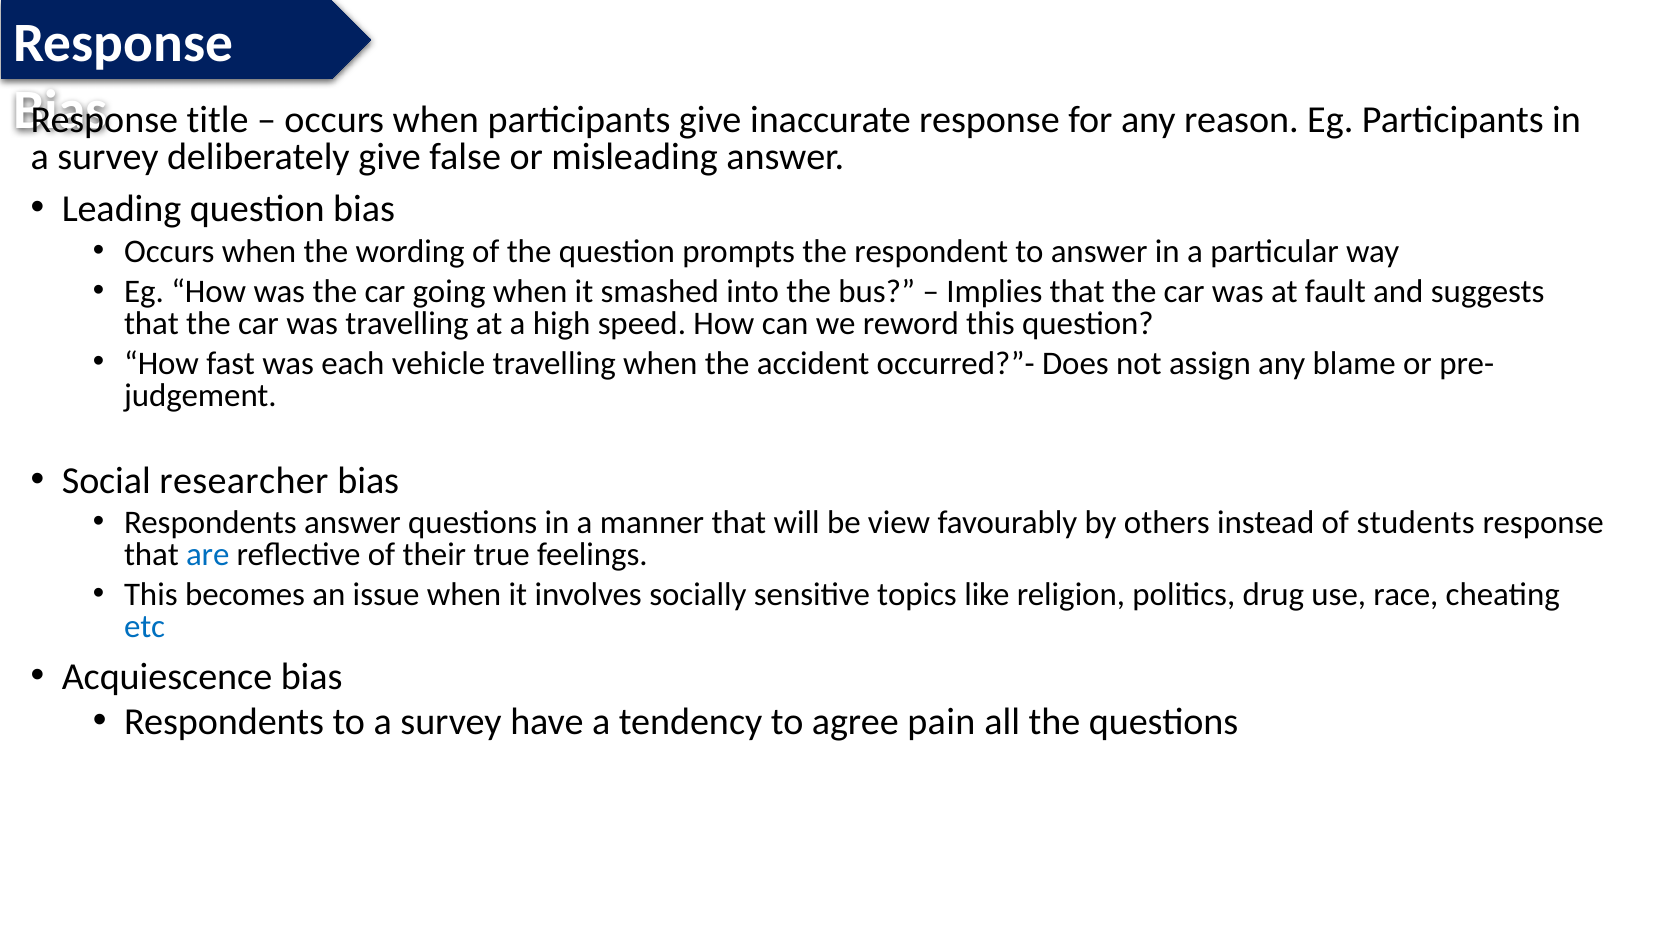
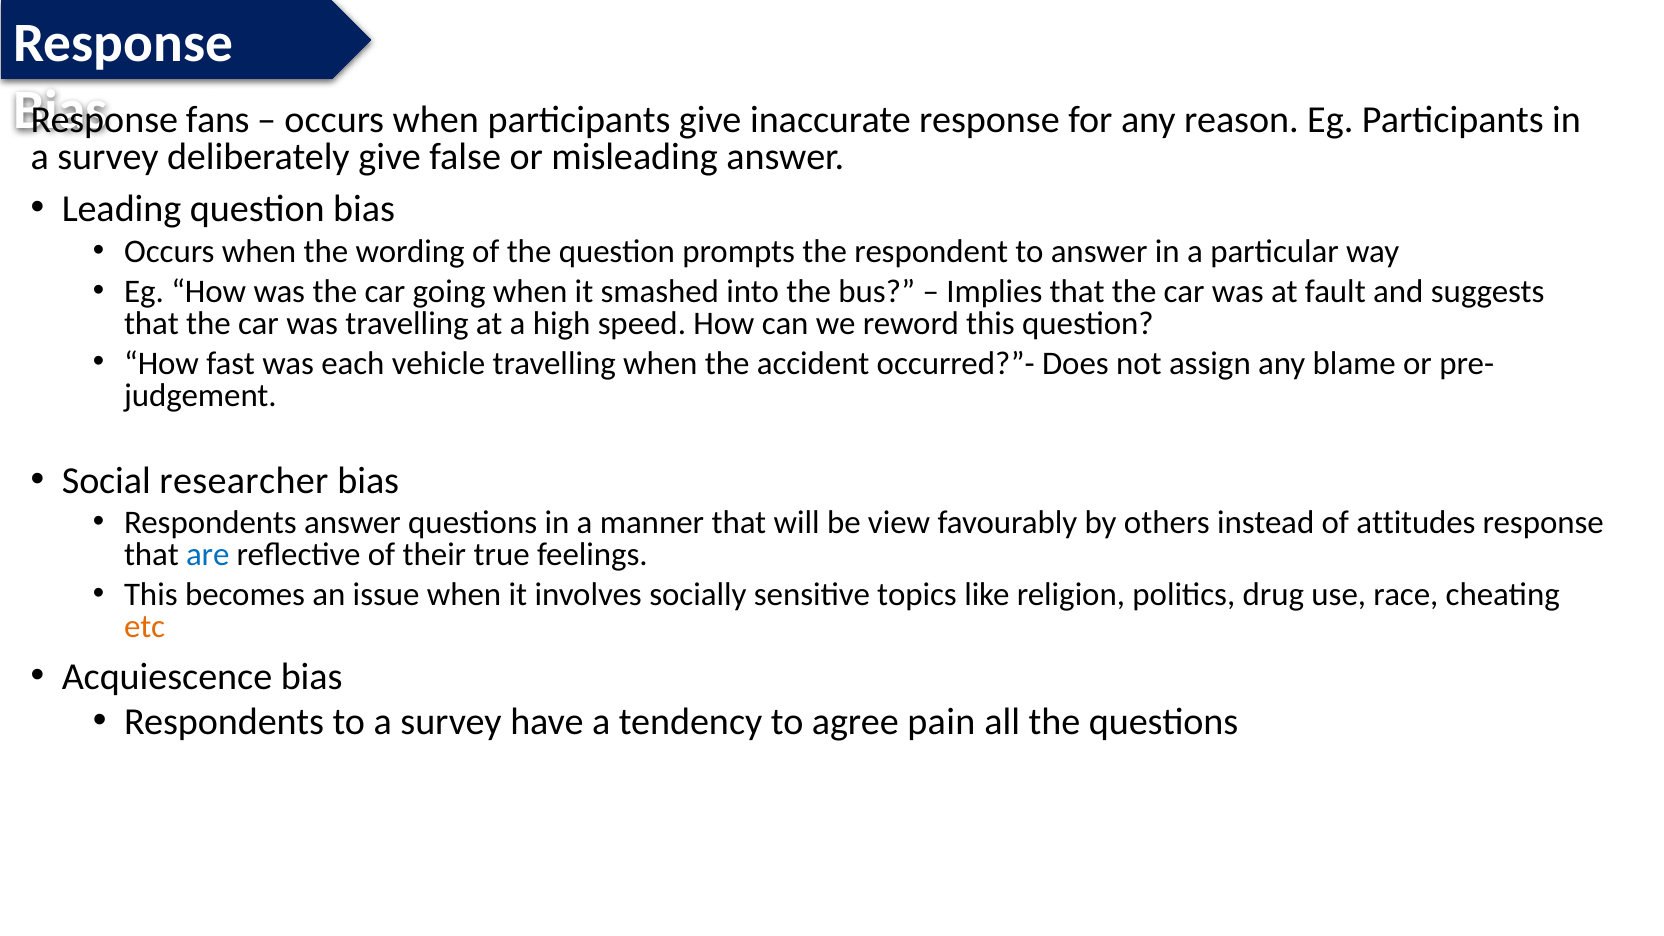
title: title -> fans
students: students -> attitudes
etc colour: blue -> orange
